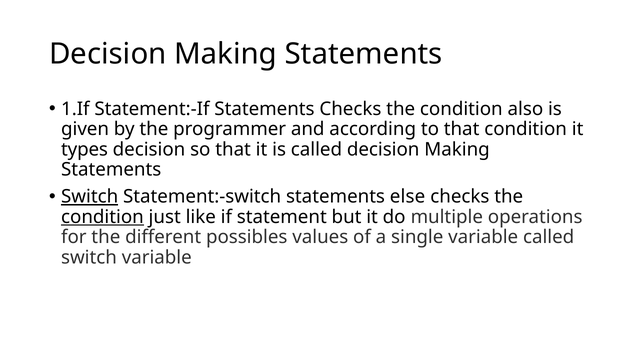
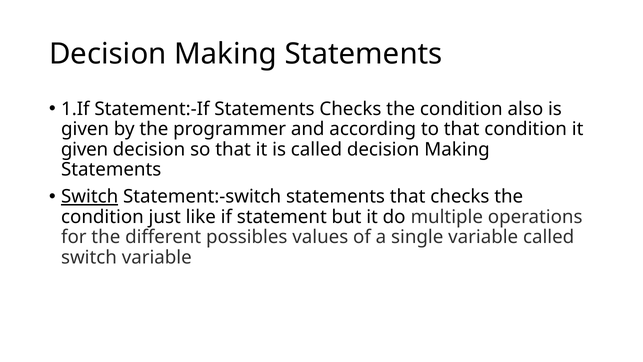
types at (85, 149): types -> given
statements else: else -> that
condition at (102, 217) underline: present -> none
